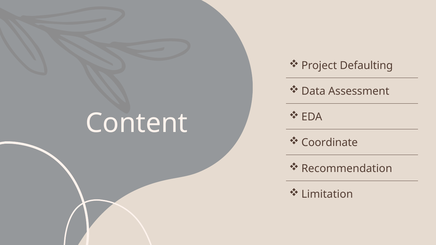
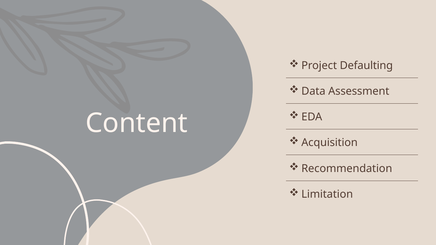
Coordinate: Coordinate -> Acquisition
